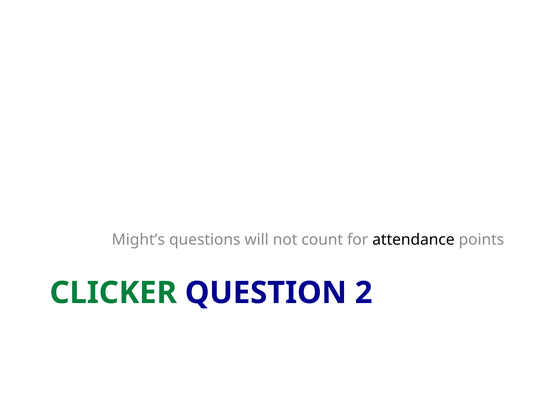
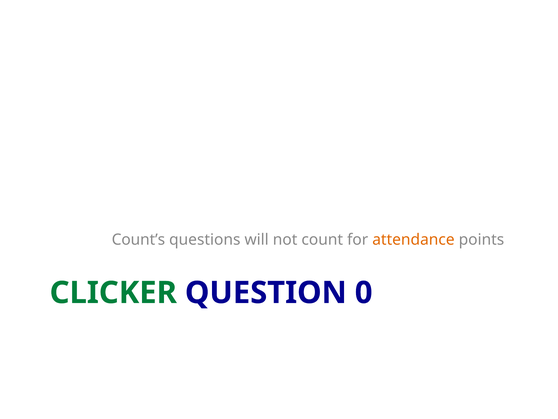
Might’s: Might’s -> Count’s
attendance colour: black -> orange
2: 2 -> 0
